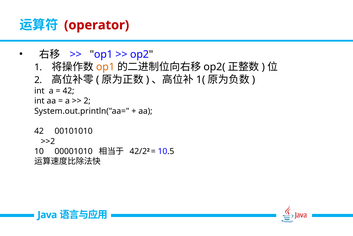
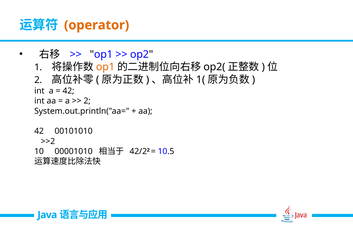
operator colour: red -> orange
